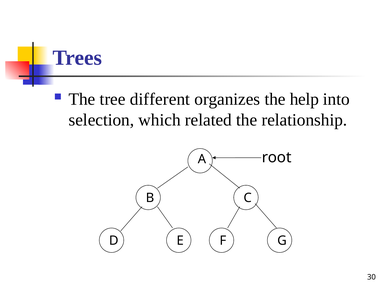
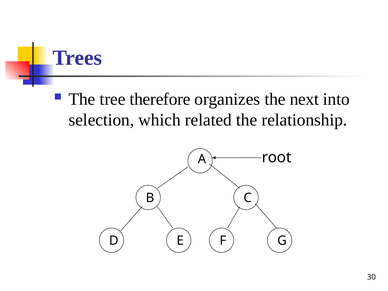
different: different -> therefore
help: help -> next
